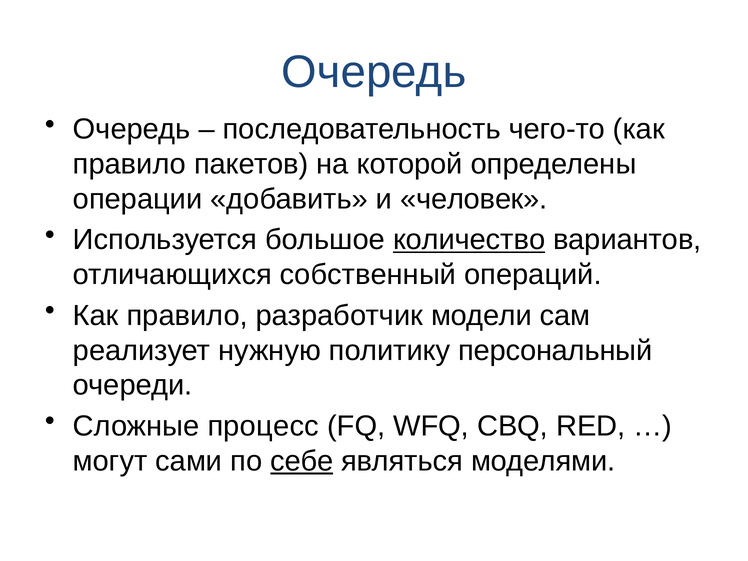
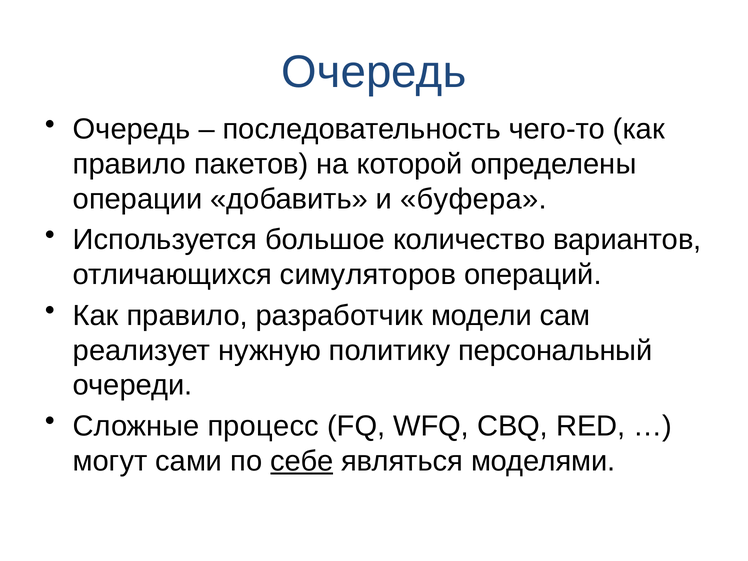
человек: человек -> буфера
количество underline: present -> none
собственный: собственный -> симуляторов
